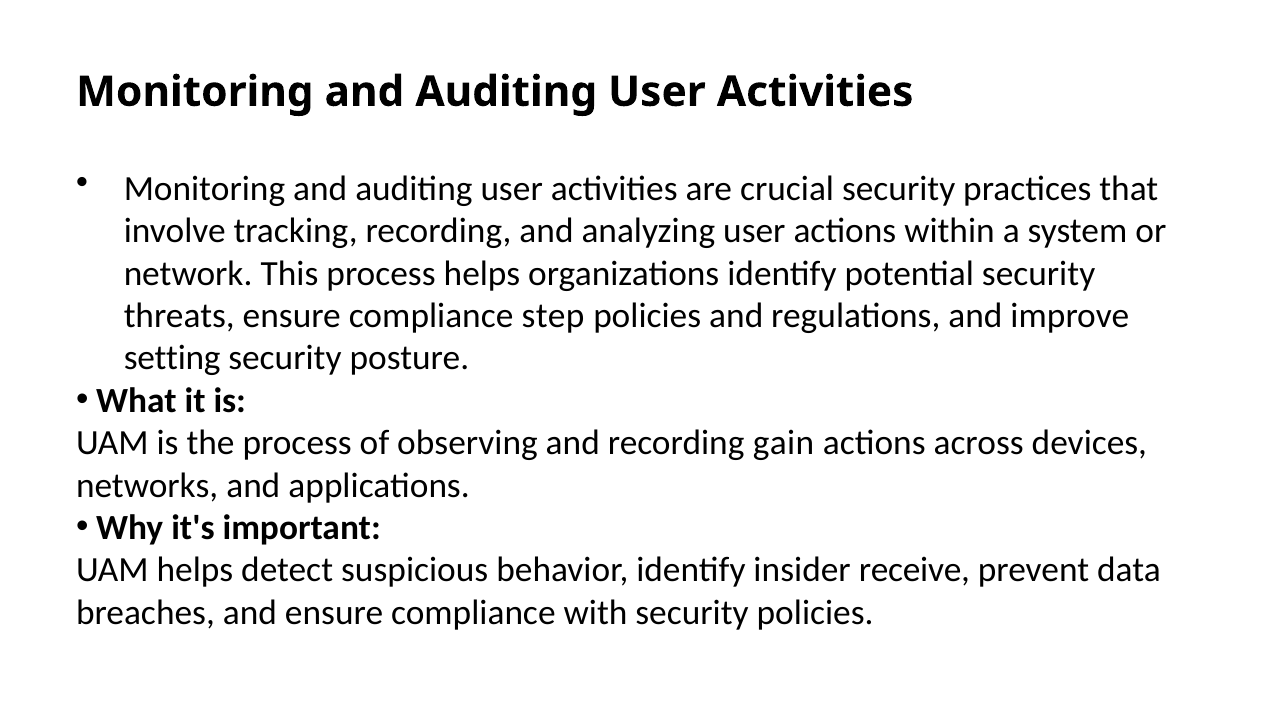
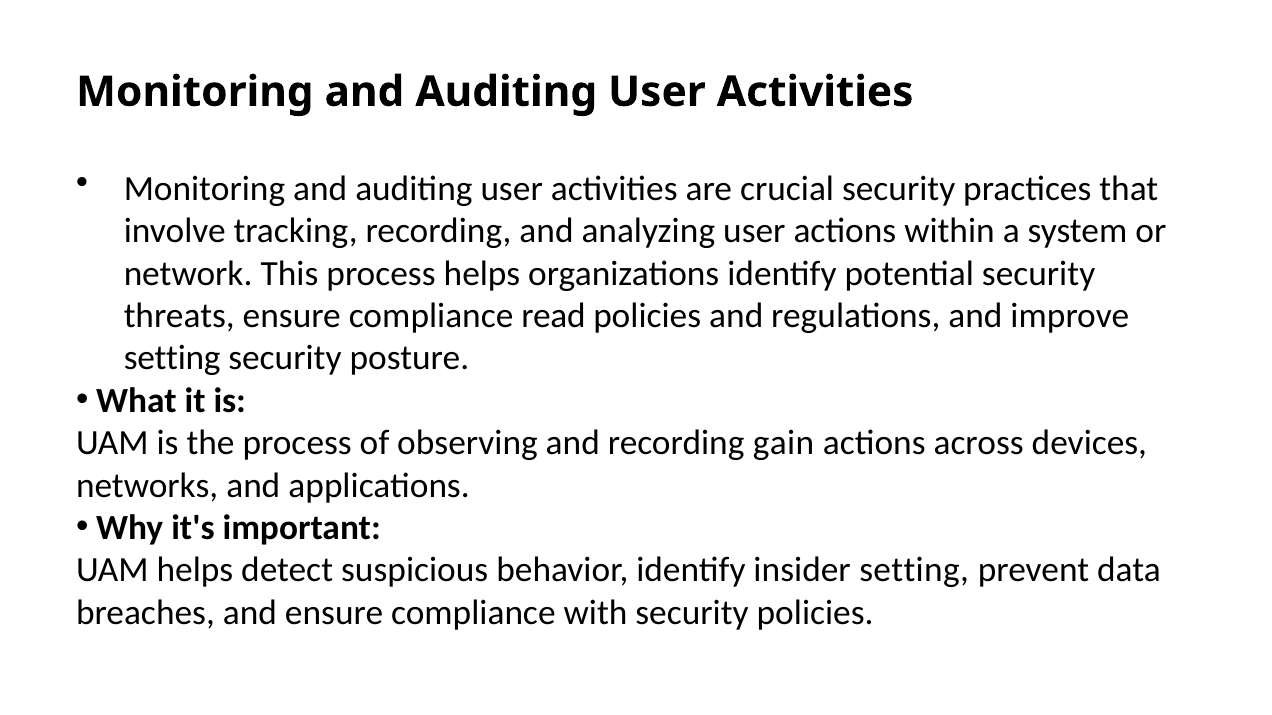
step: step -> read
insider receive: receive -> setting
